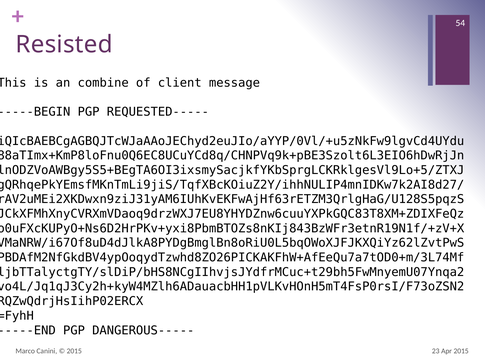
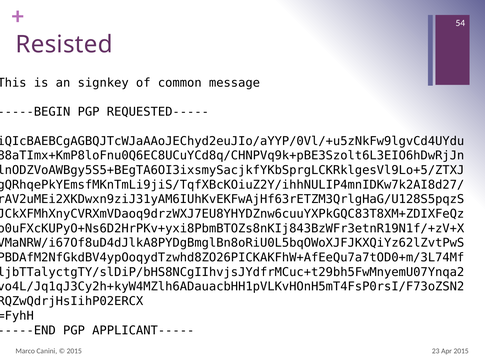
combine: combine -> signkey
client: client -> common
DANGEROUS-----: DANGEROUS----- -> APPLICANT-----
